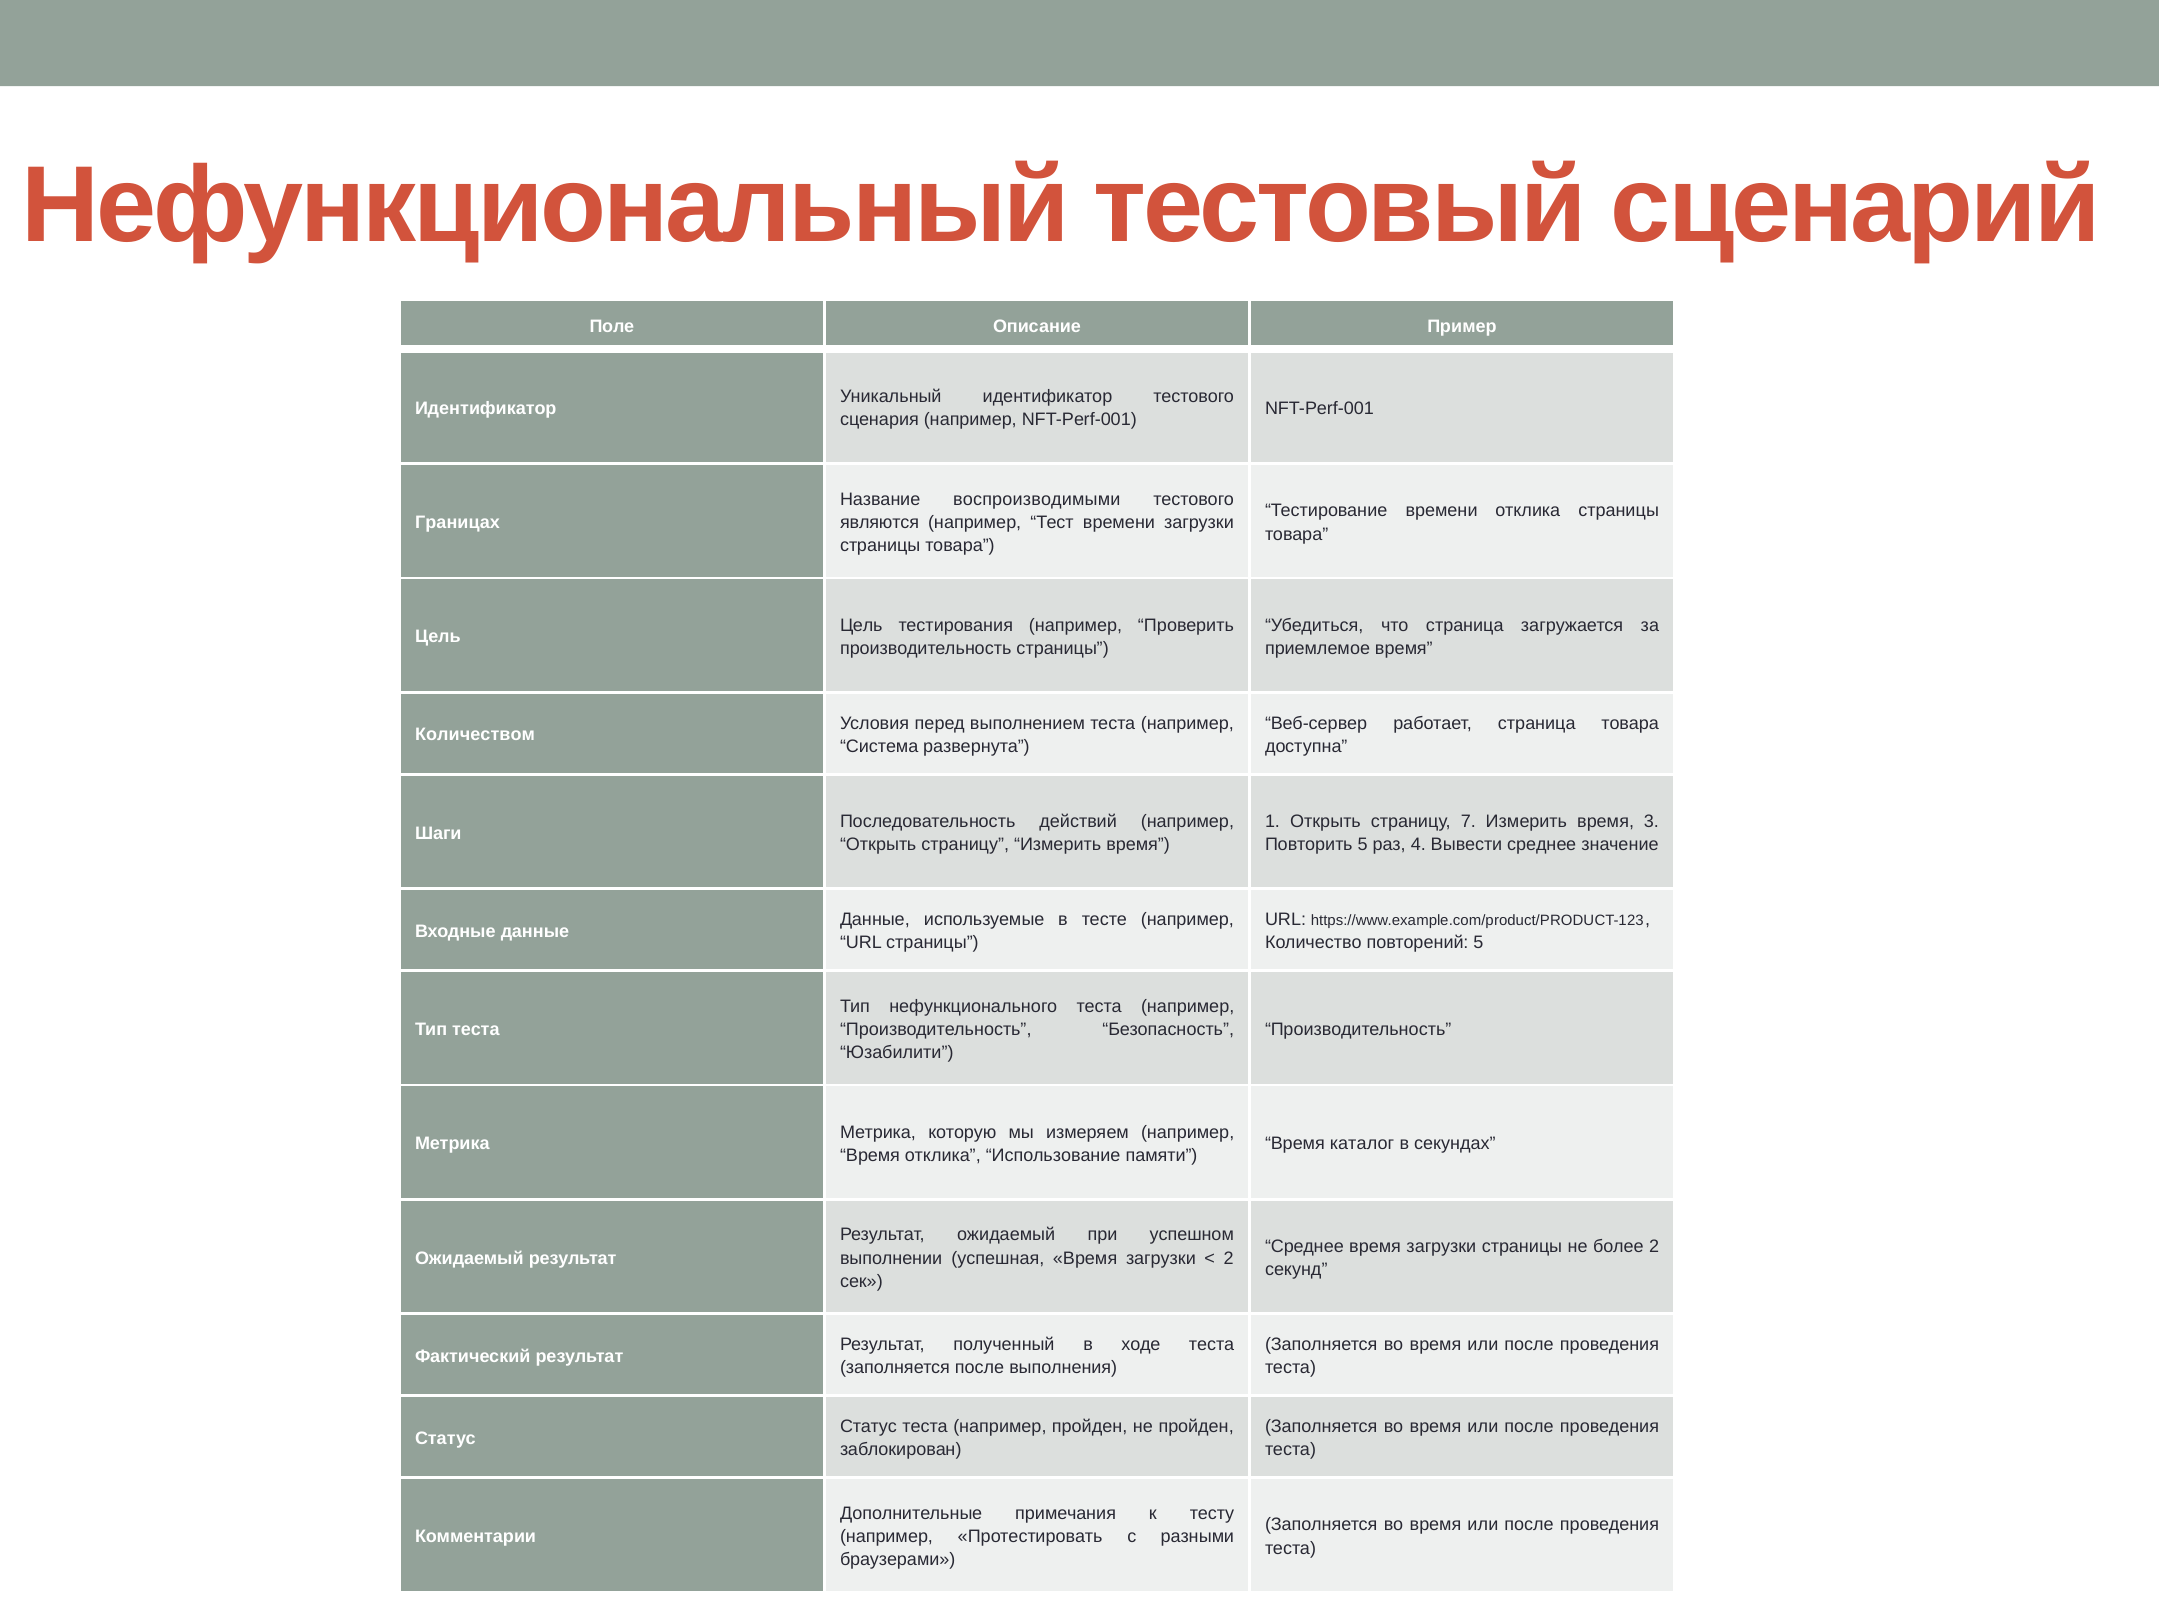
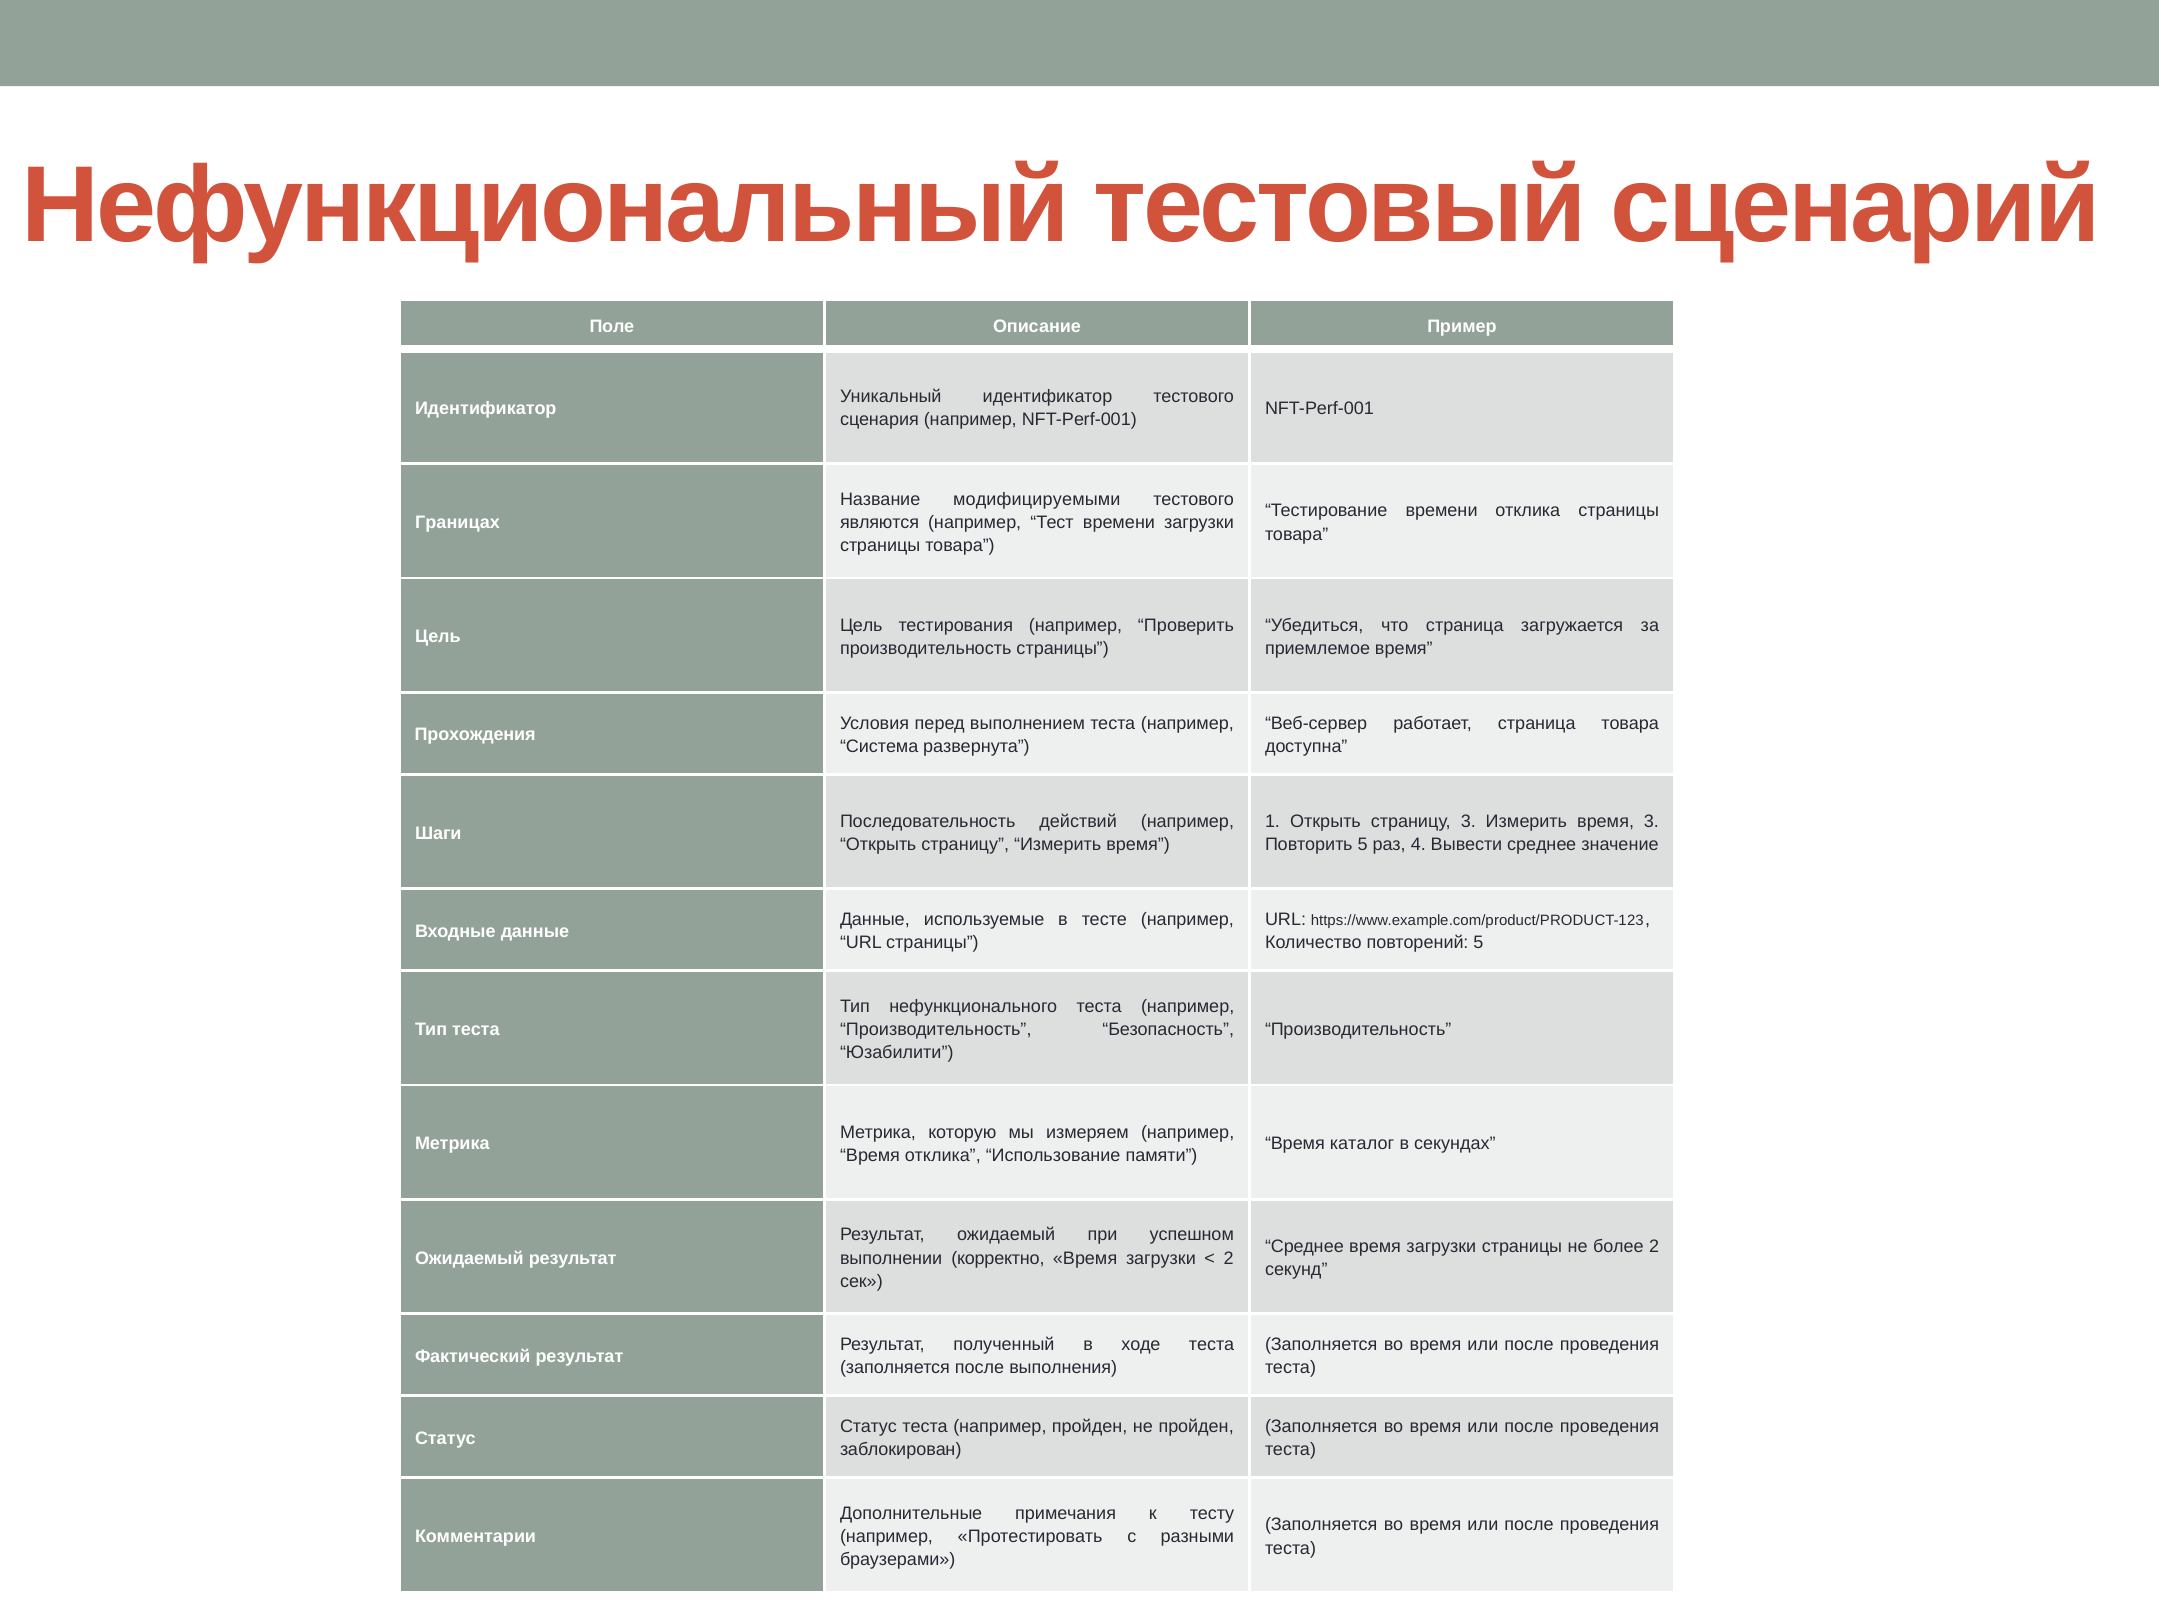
воспроизводимыми: воспроизводимыми -> модифицируемыми
Количеством: Количеством -> Прохождения
страницу 7: 7 -> 3
успешная: успешная -> корректно
